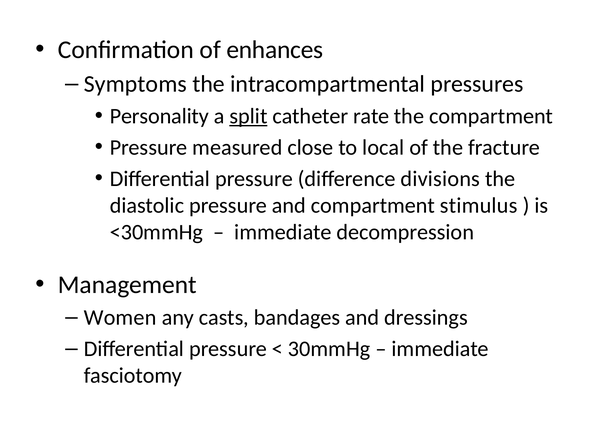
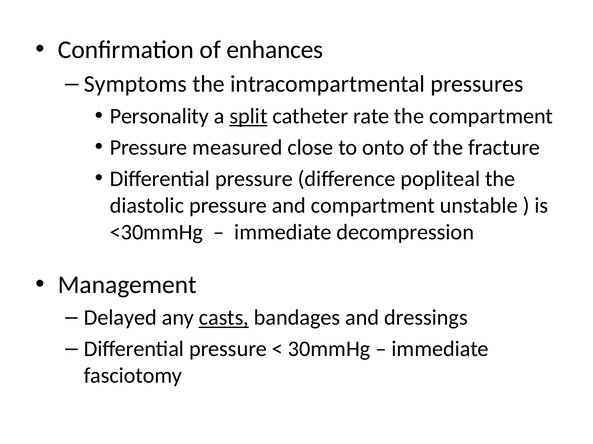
local: local -> onto
divisions: divisions -> popliteal
stimulus: stimulus -> unstable
Women: Women -> Delayed
casts underline: none -> present
